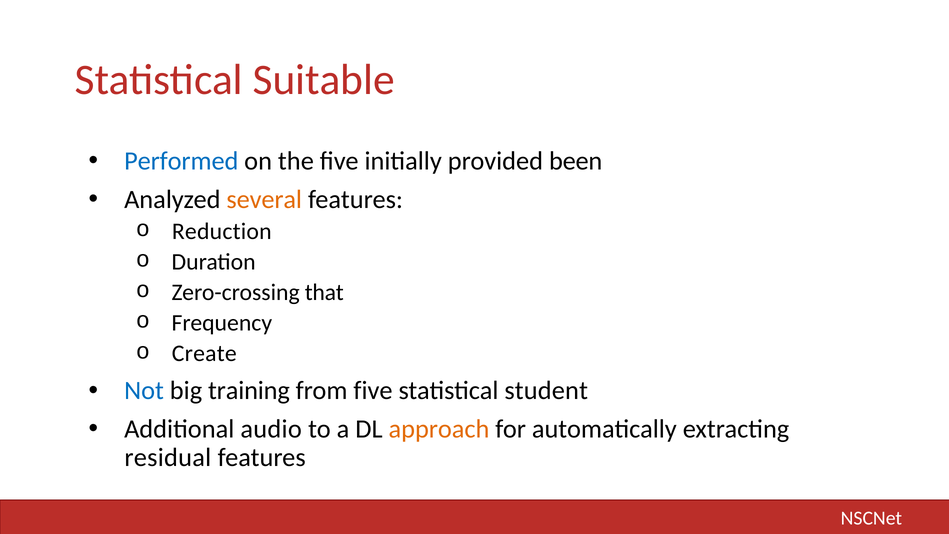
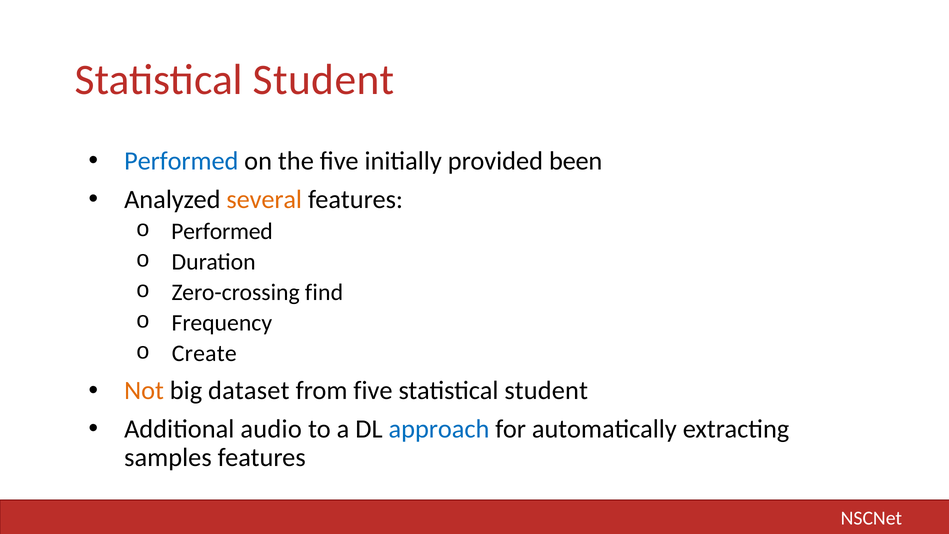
Suitable at (324, 80): Suitable -> Student
Reduction at (222, 231): Reduction -> Performed
that: that -> find
Not colour: blue -> orange
training: training -> dataset
approach colour: orange -> blue
residual: residual -> samples
